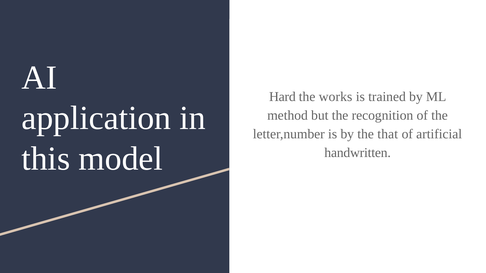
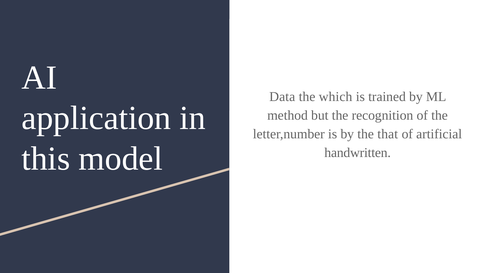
Hard: Hard -> Data
works: works -> which
